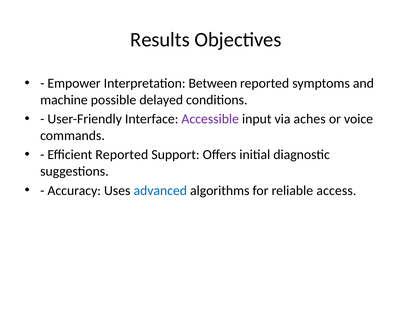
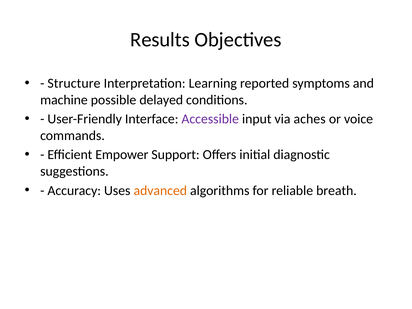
Empower: Empower -> Structure
Between: Between -> Learning
Efficient Reported: Reported -> Empower
advanced colour: blue -> orange
access: access -> breath
